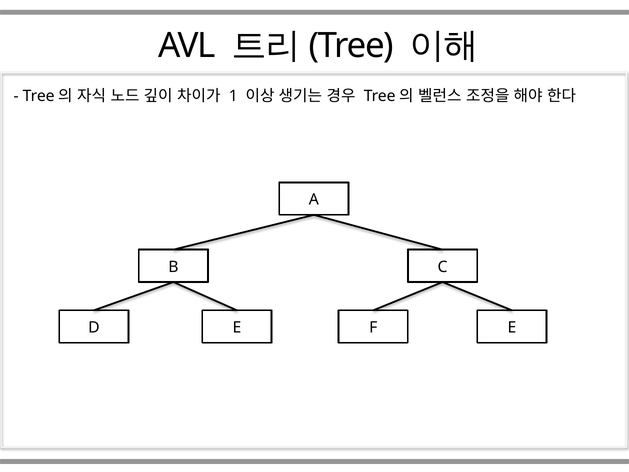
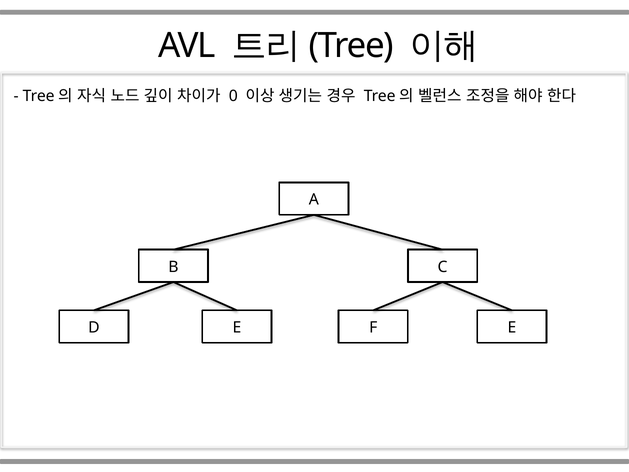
1: 1 -> 0
